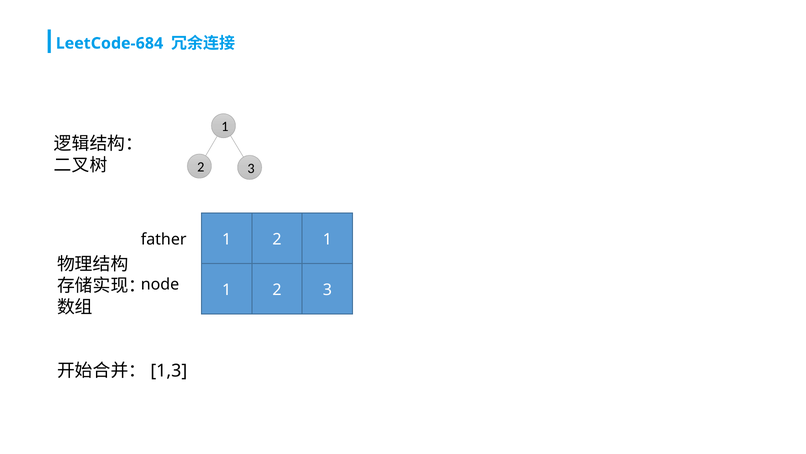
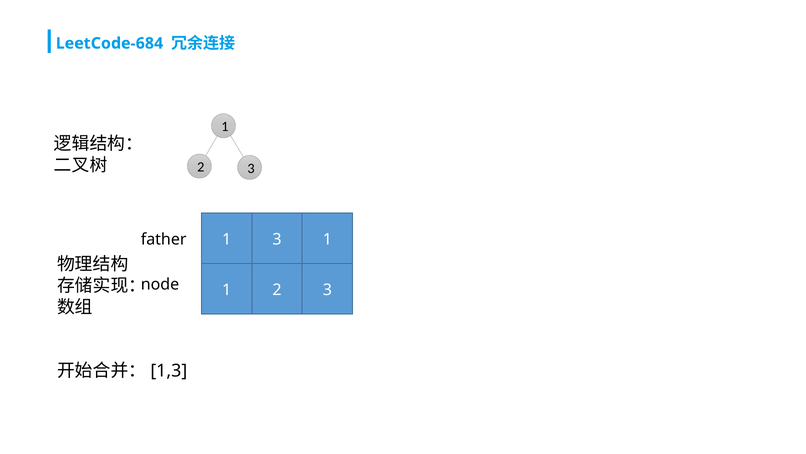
2 at (277, 239): 2 -> 3
